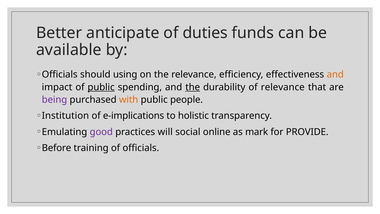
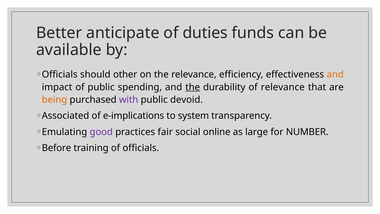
using: using -> other
public at (101, 87) underline: present -> none
being colour: purple -> orange
with colour: orange -> purple
people: people -> devoid
Institution: Institution -> Associated
holistic: holistic -> system
will: will -> fair
mark: mark -> large
PROVIDE: PROVIDE -> NUMBER
